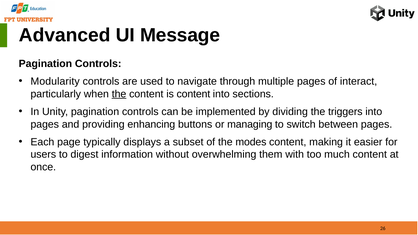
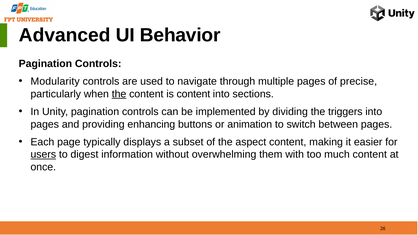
Message: Message -> Behavior
interact: interact -> precise
managing: managing -> animation
modes: modes -> aspect
users underline: none -> present
